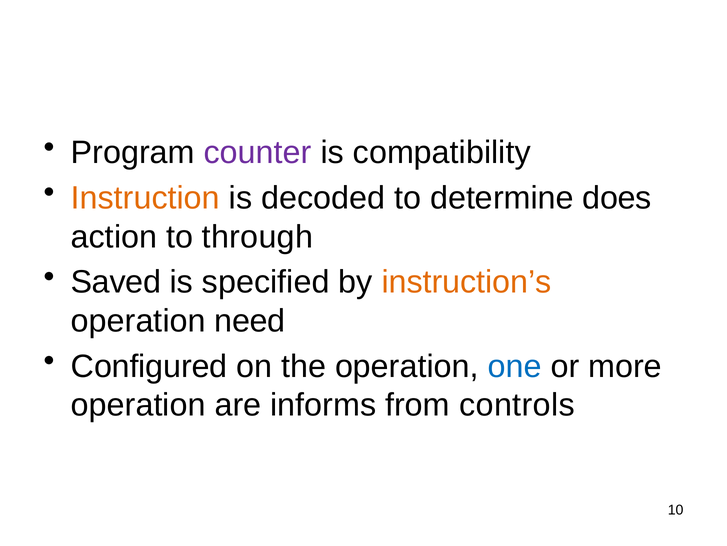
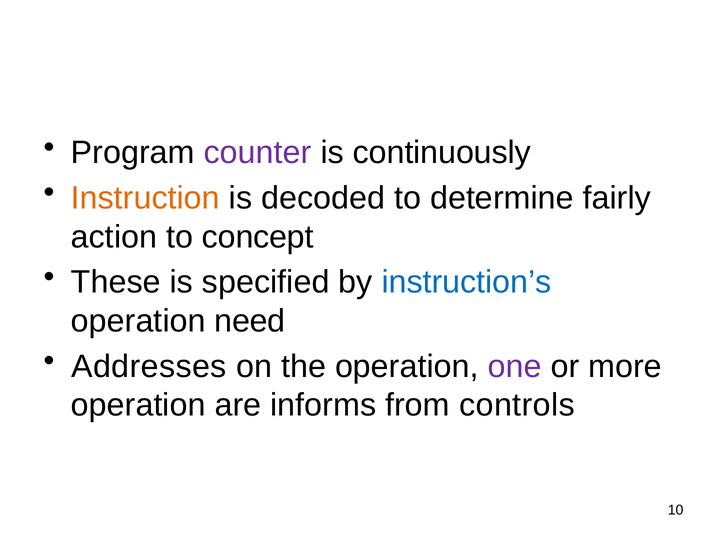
compatibility: compatibility -> continuously
does: does -> fairly
through: through -> concept
Saved: Saved -> These
instruction’s colour: orange -> blue
Configured: Configured -> Addresses
one colour: blue -> purple
